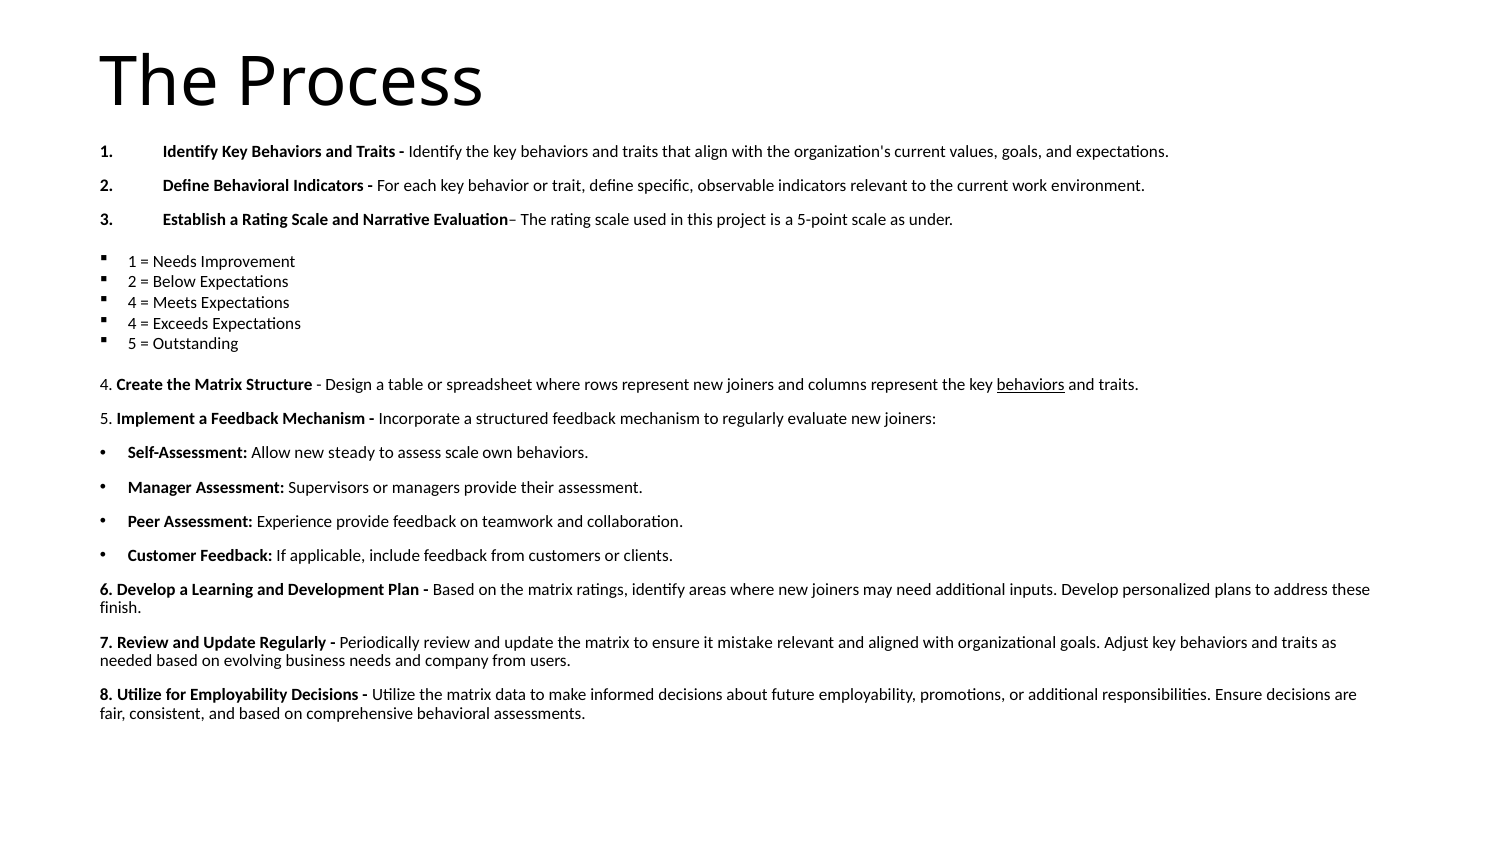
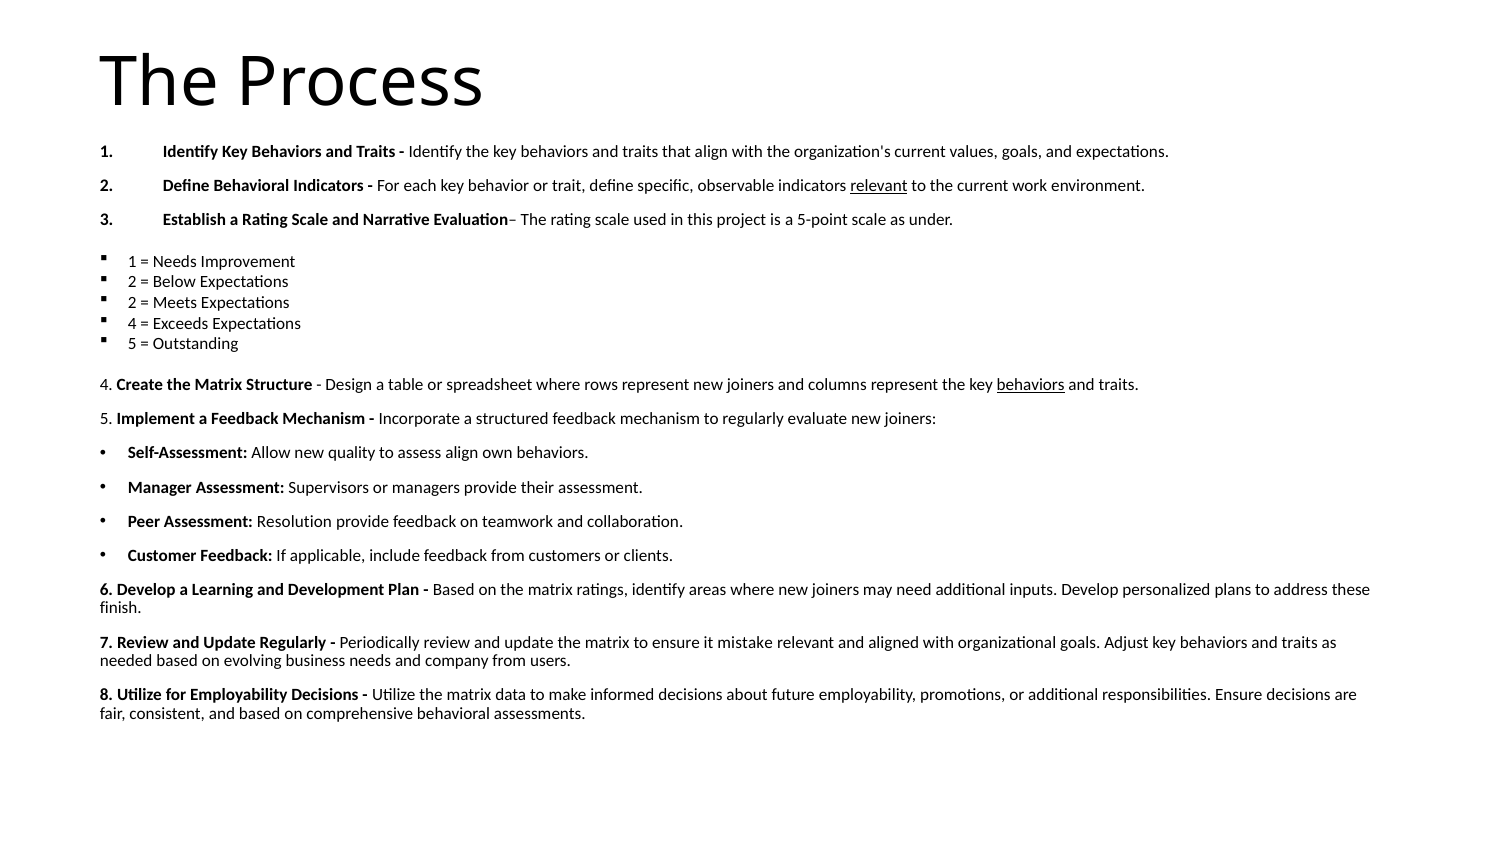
relevant at (879, 186) underline: none -> present
4 at (132, 303): 4 -> 2
steady: steady -> quality
assess scale: scale -> align
Experience: Experience -> Resolution
